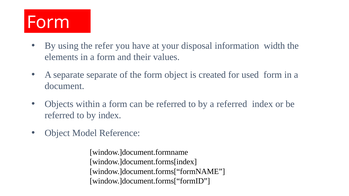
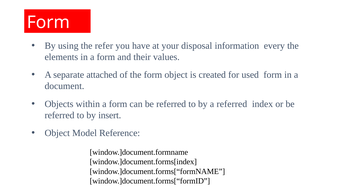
width: width -> every
separate separate: separate -> attached
by index: index -> insert
